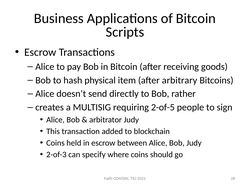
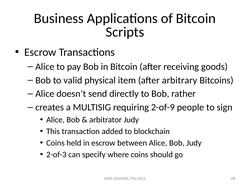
hash: hash -> valid
2-of-5: 2-of-5 -> 2-of-9
